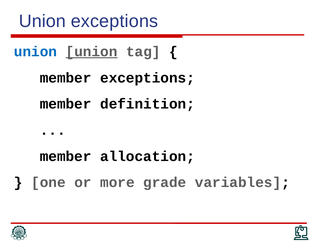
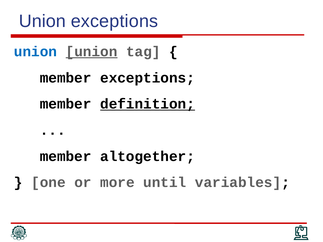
definition underline: none -> present
allocation: allocation -> altogether
grade: grade -> until
